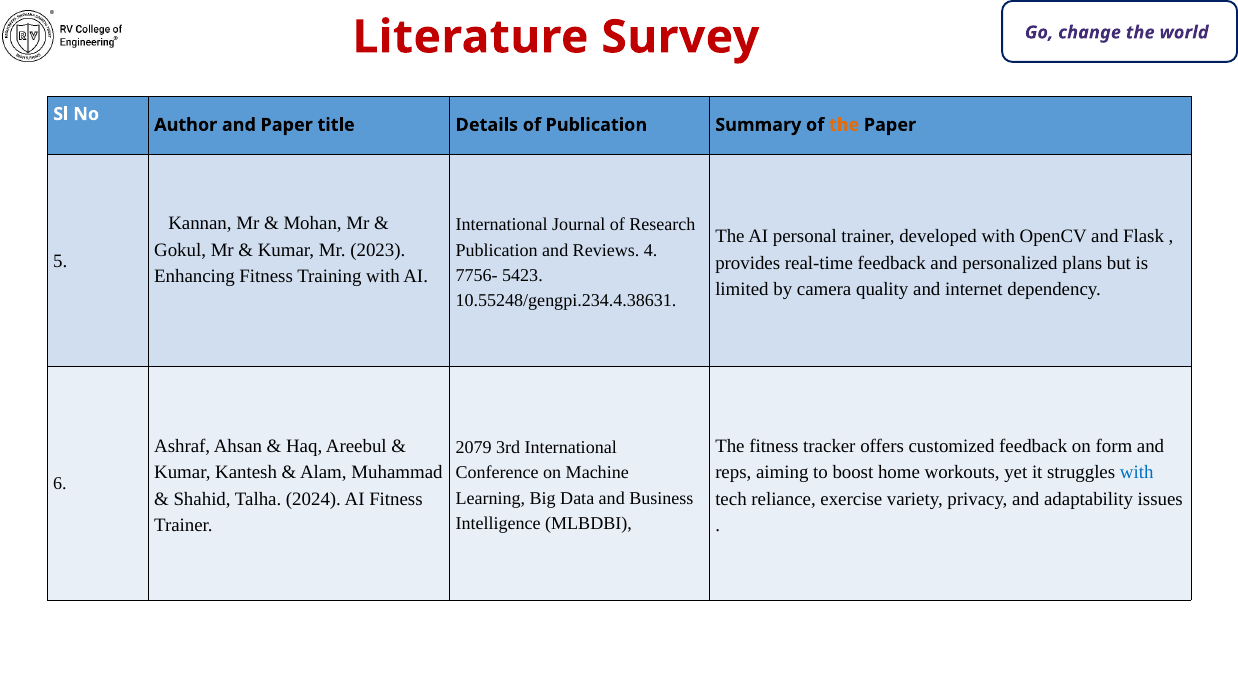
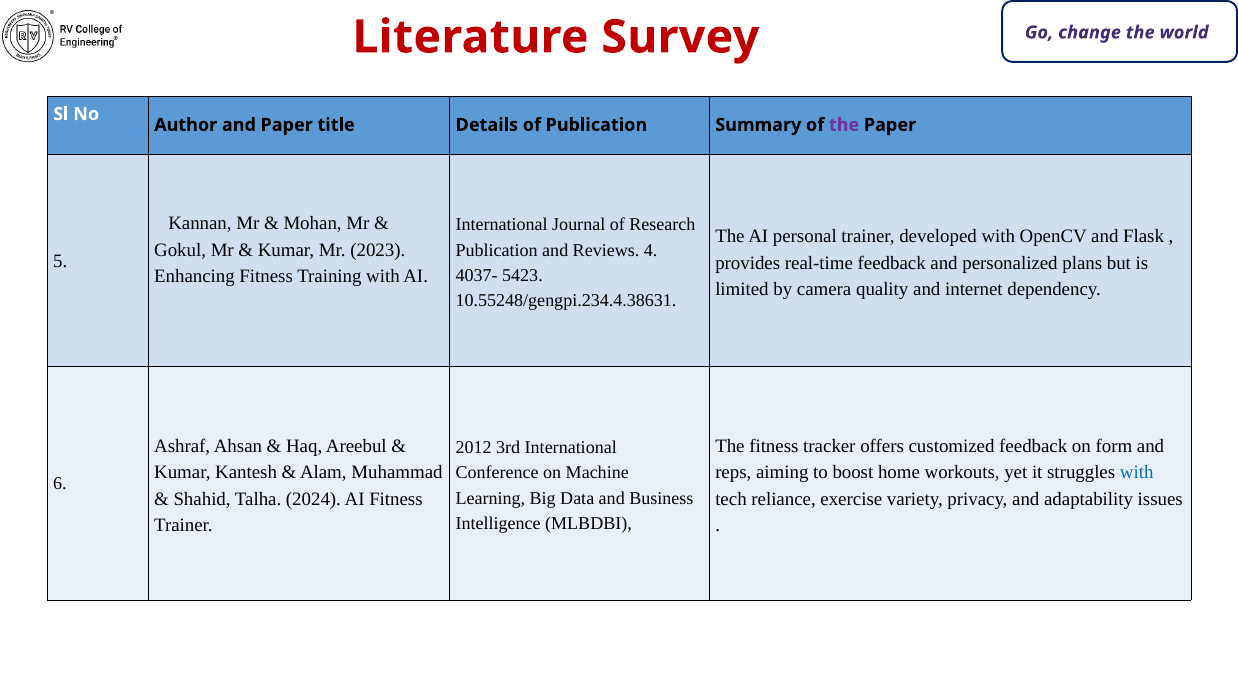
the at (844, 125) colour: orange -> purple
7756-: 7756- -> 4037-
2079: 2079 -> 2012
